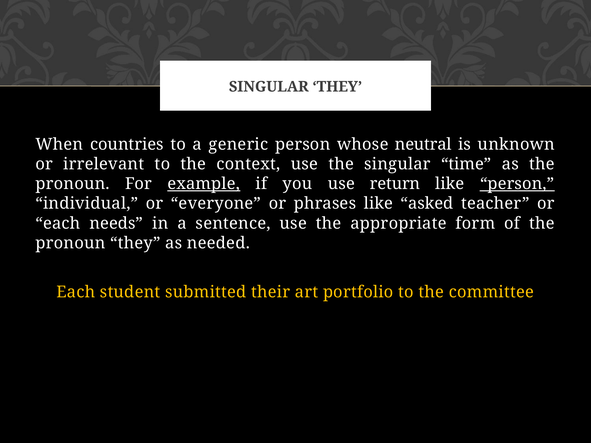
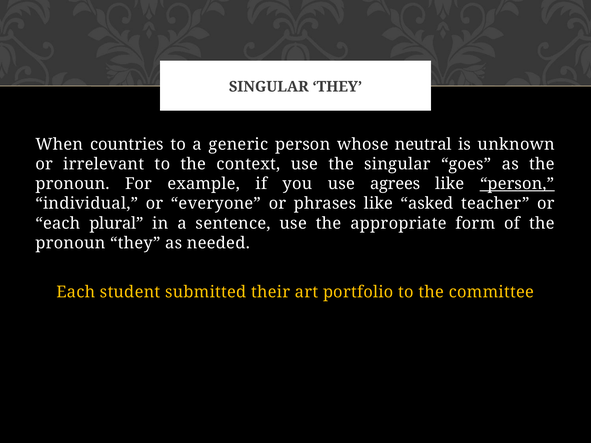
time: time -> goes
example underline: present -> none
return: return -> agrees
needs: needs -> plural
